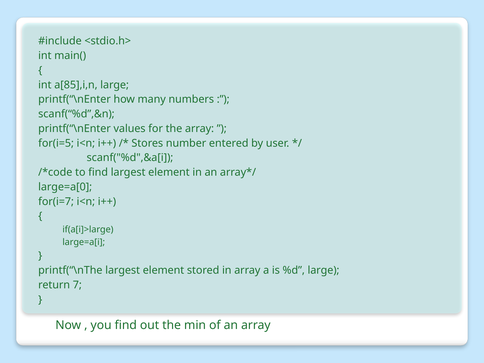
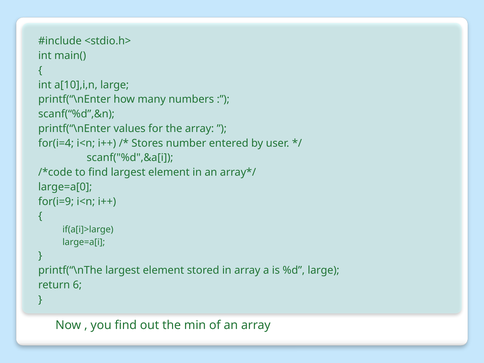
a[85],i,n: a[85],i,n -> a[10],i,n
for(i=5: for(i=5 -> for(i=4
for(i=7: for(i=7 -> for(i=9
7: 7 -> 6
